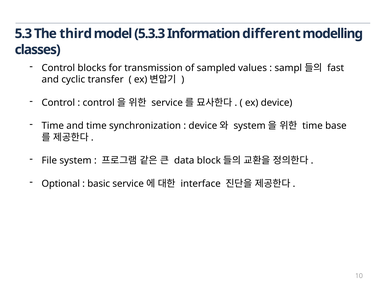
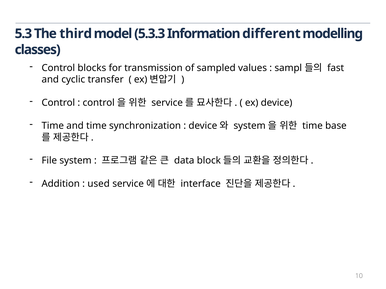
Optional: Optional -> Addition
basic: basic -> used
